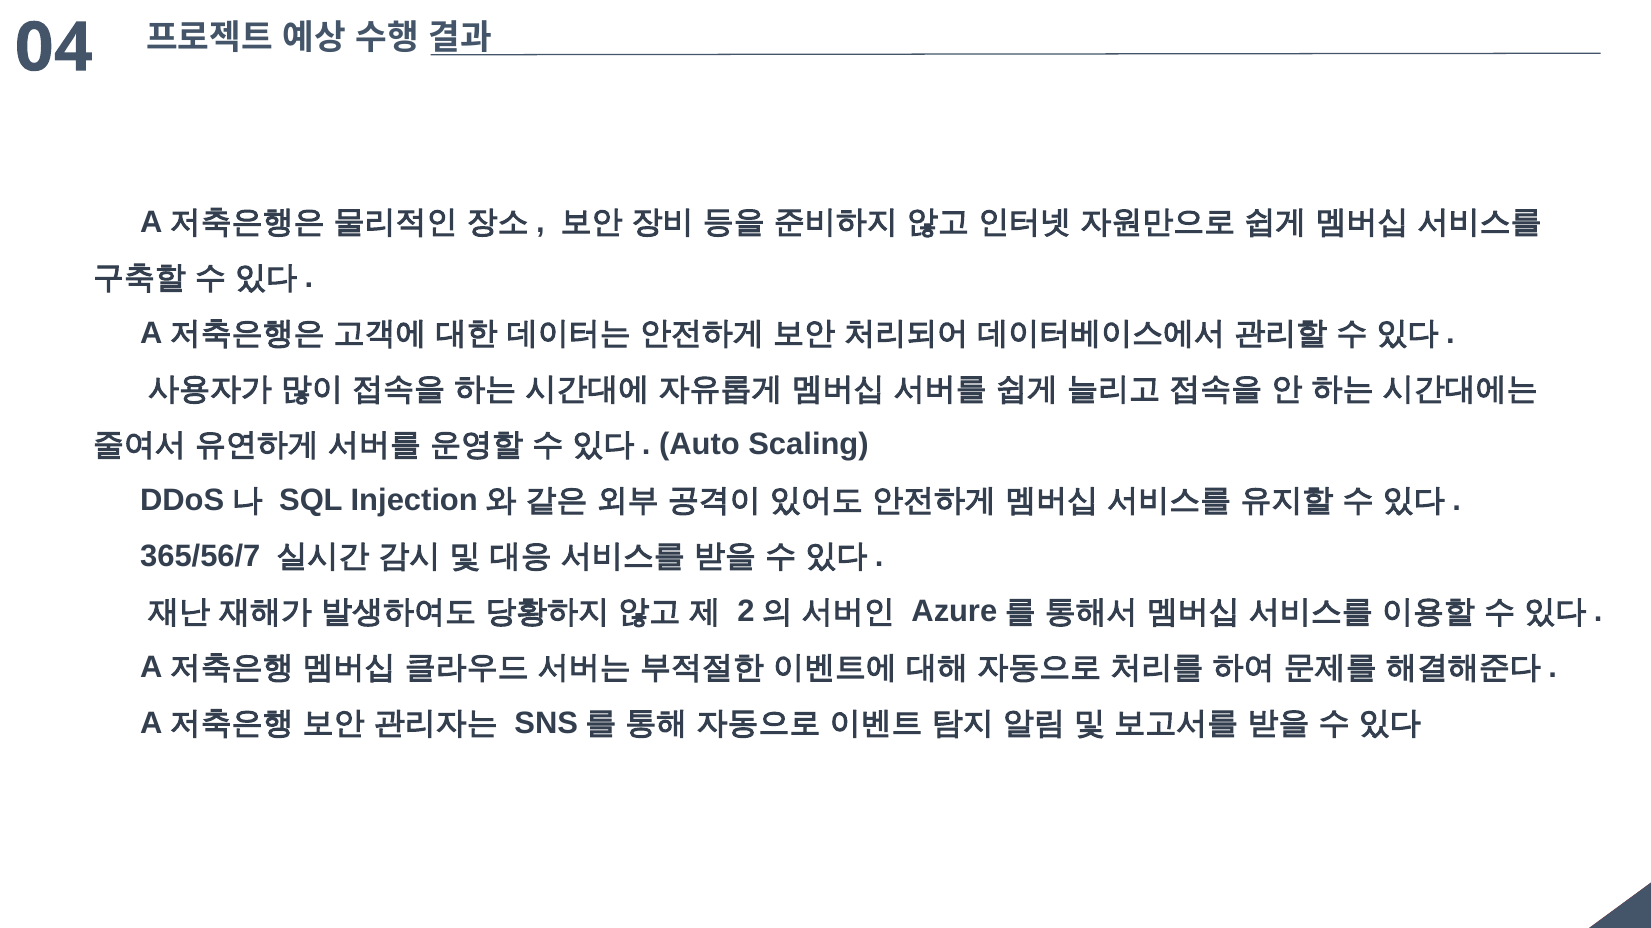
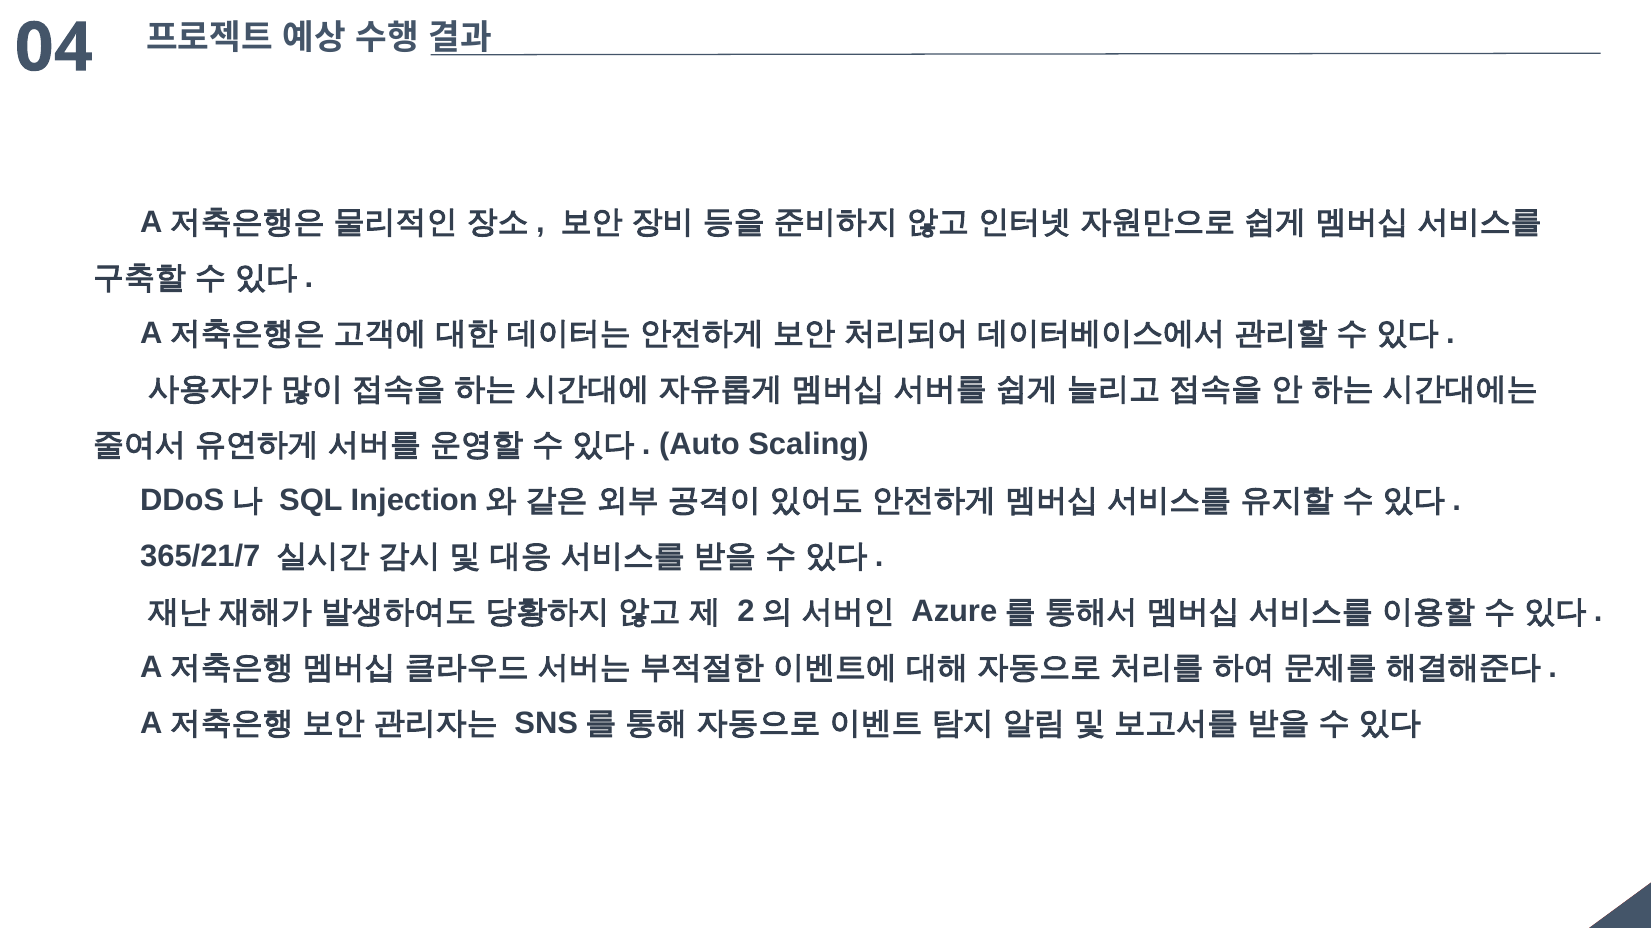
365/56/7: 365/56/7 -> 365/21/7
